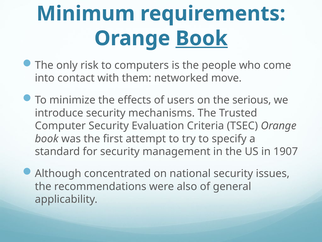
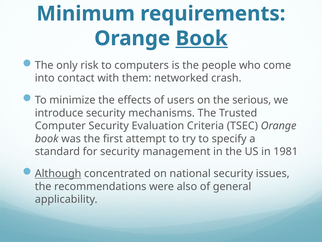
move: move -> crash
1907: 1907 -> 1981
Although underline: none -> present
